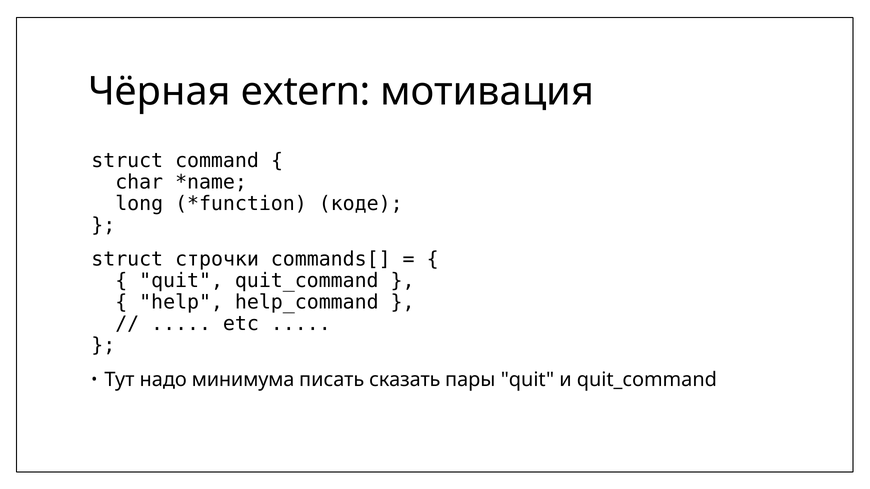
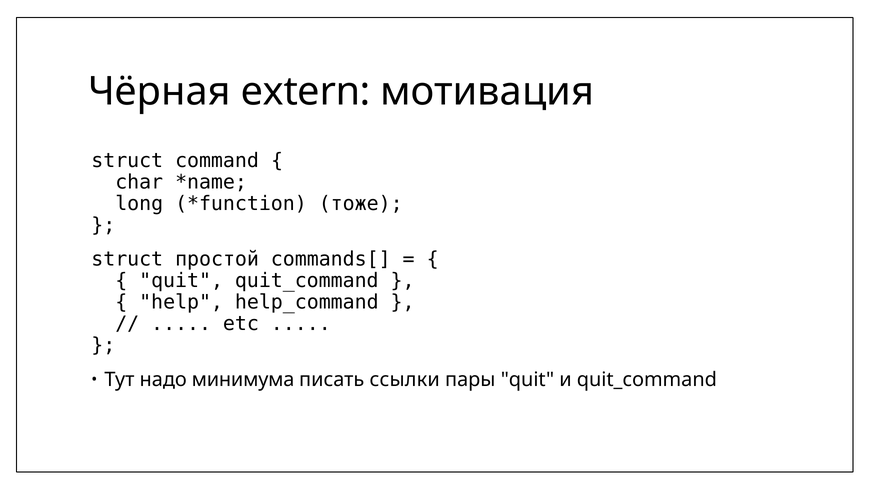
коде: коде -> тоже
строчки: строчки -> простой
сказать: сказать -> ссылки
